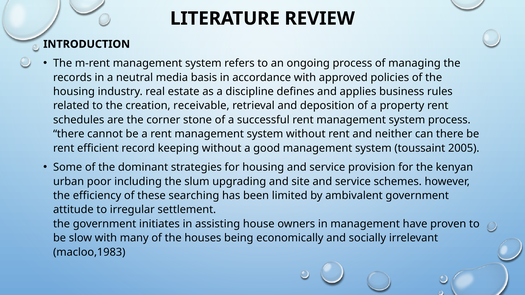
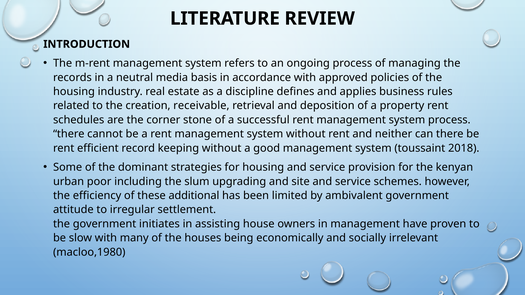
2005: 2005 -> 2018
searching: searching -> additional
macloo,1983: macloo,1983 -> macloo,1980
